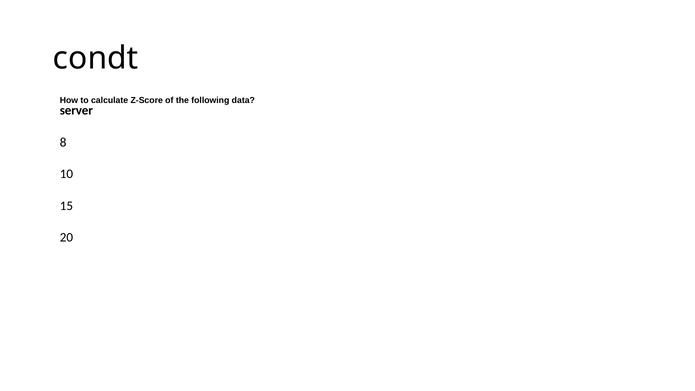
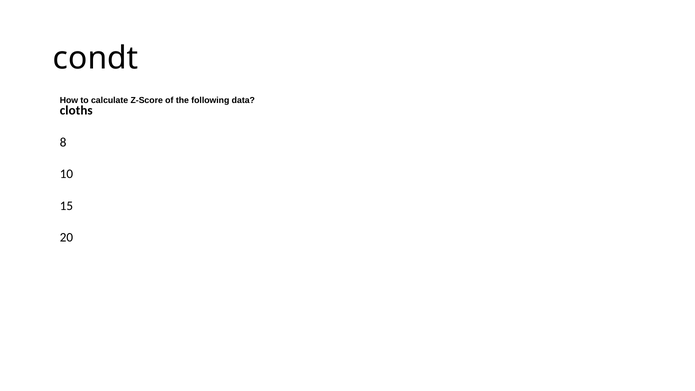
server: server -> cloths
